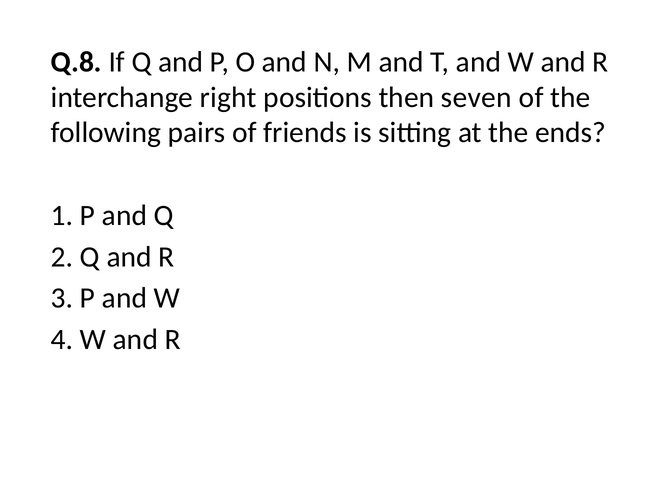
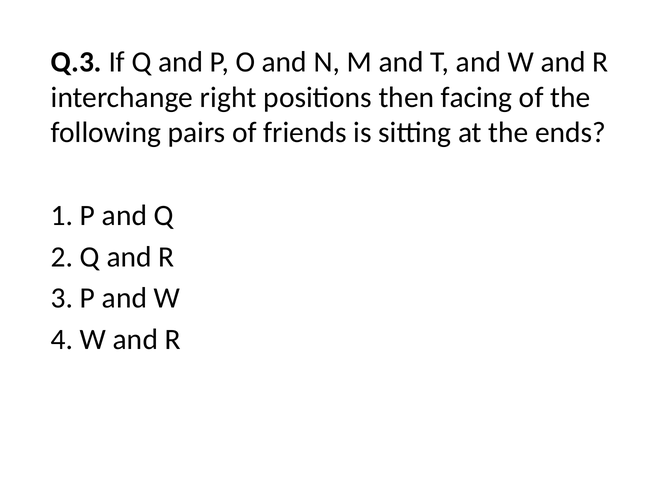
Q.8: Q.8 -> Q.3
seven: seven -> facing
